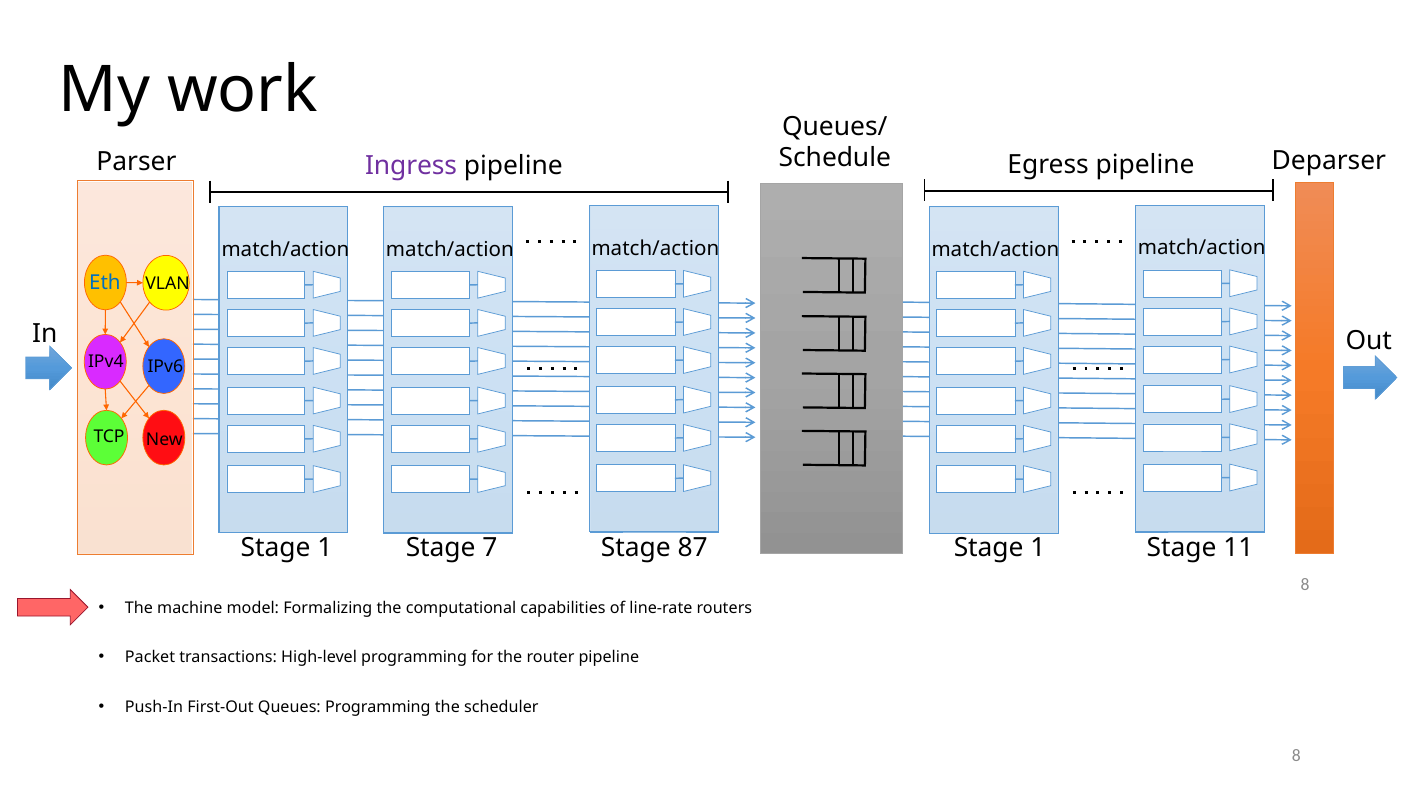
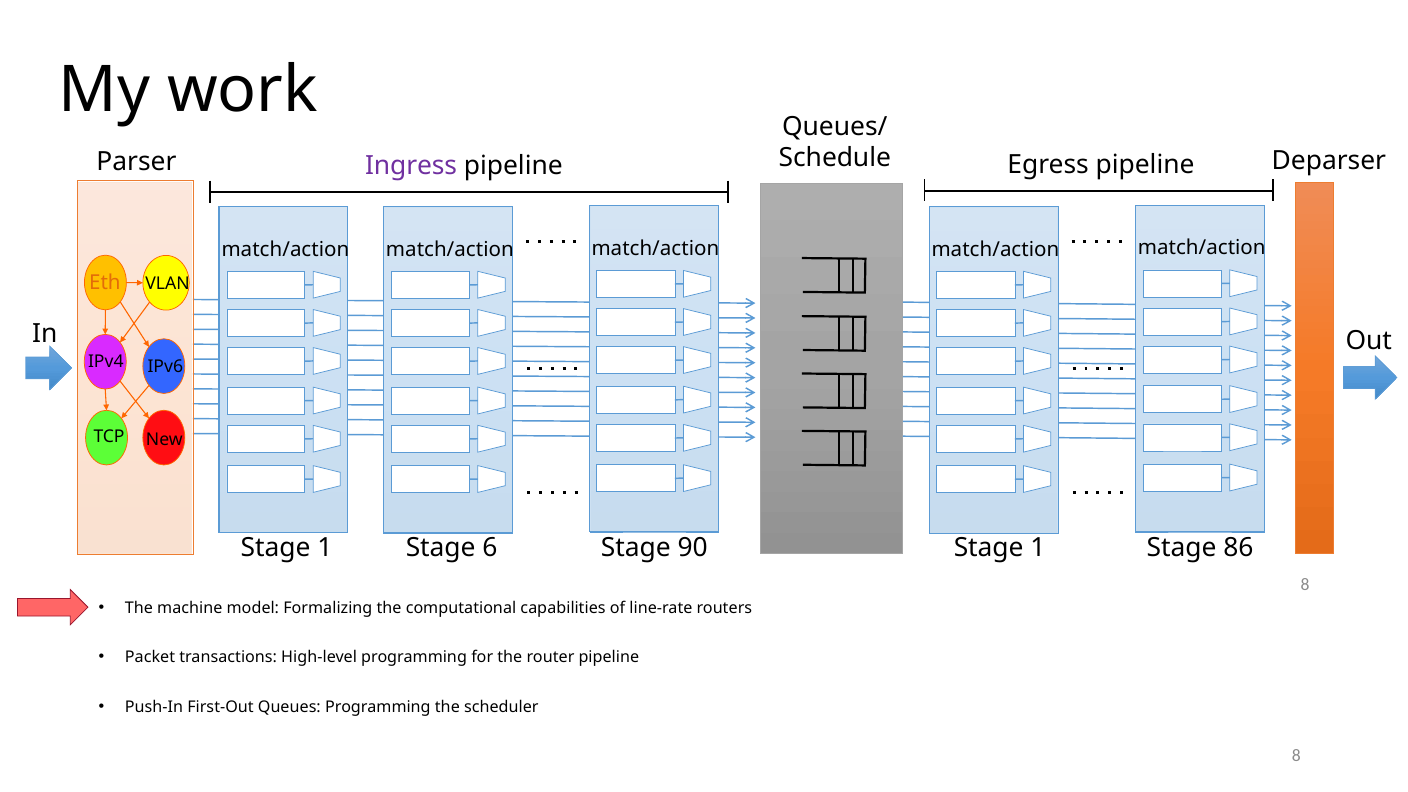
Eth colour: blue -> orange
7: 7 -> 6
87: 87 -> 90
11: 11 -> 86
